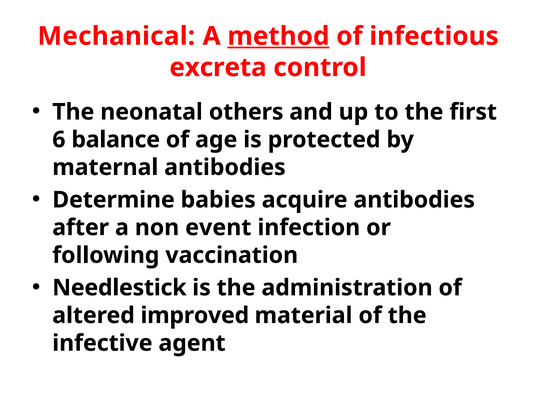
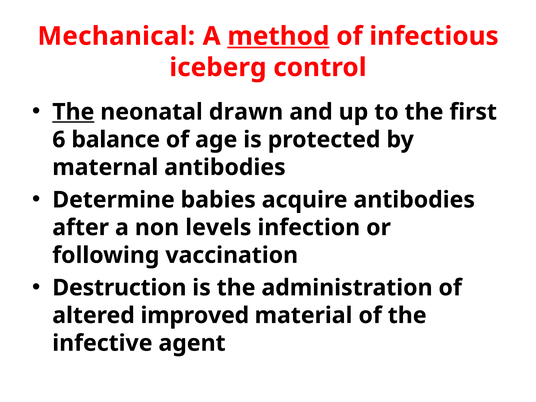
excreta: excreta -> iceberg
The at (73, 112) underline: none -> present
others: others -> drawn
event: event -> levels
Needlestick: Needlestick -> Destruction
